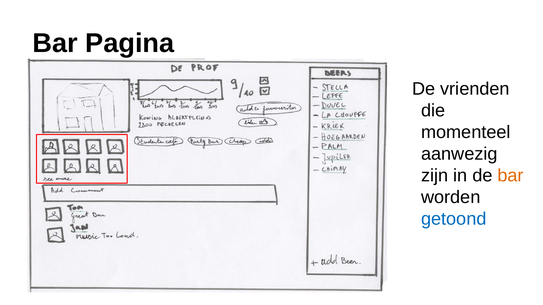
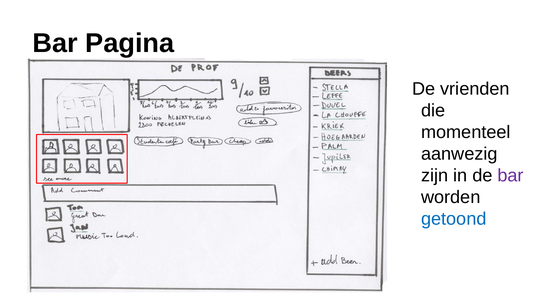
bar at (511, 176) colour: orange -> purple
